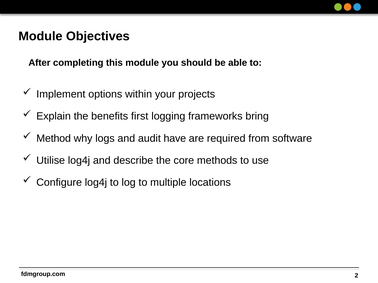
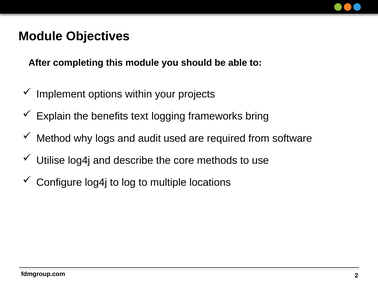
first: first -> text
have: have -> used
